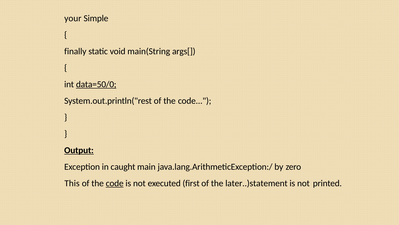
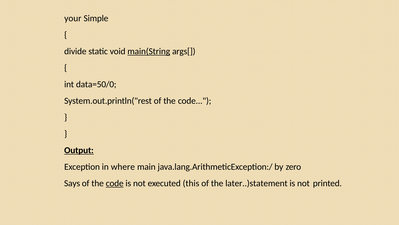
finally: finally -> divide
main(String underline: none -> present
data=50/0 underline: present -> none
caught: caught -> where
This: This -> Says
first: first -> this
